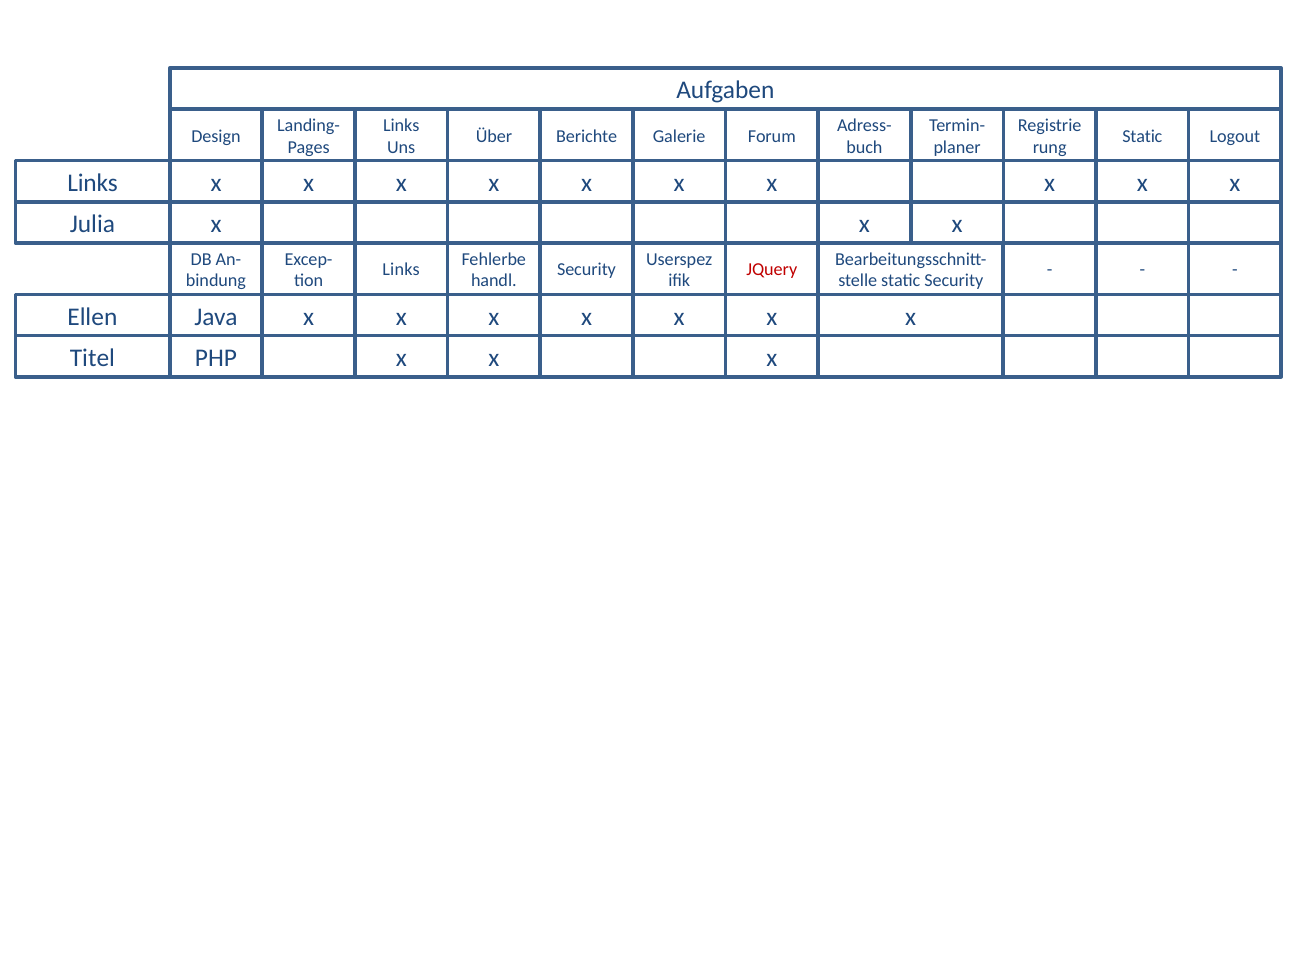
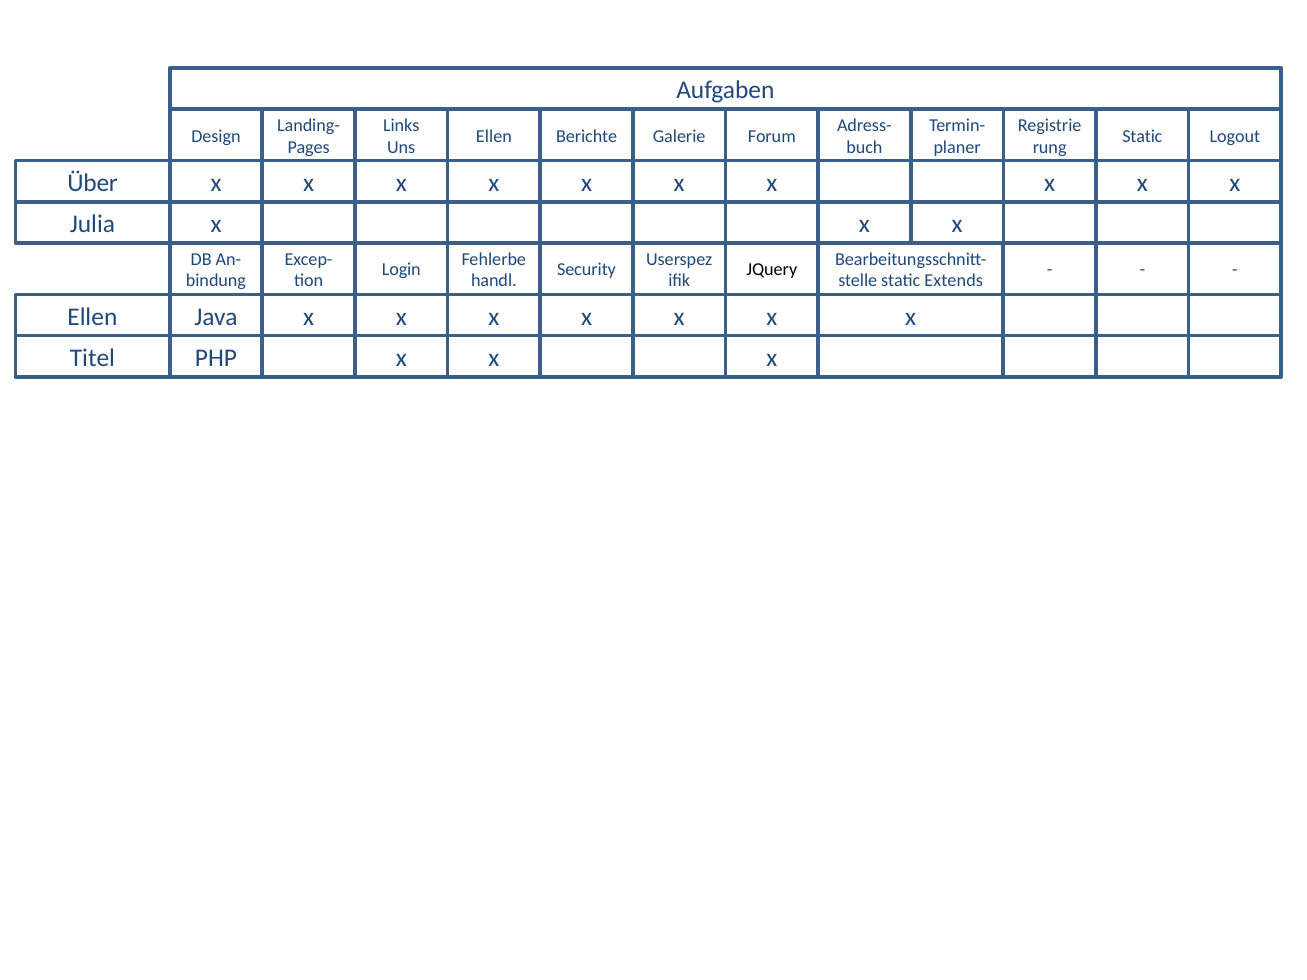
Über at (494, 136): Über -> Ellen
Links at (93, 183): Links -> Über
Links at (401, 270): Links -> Login
JQuery colour: red -> black
static Security: Security -> Extends
